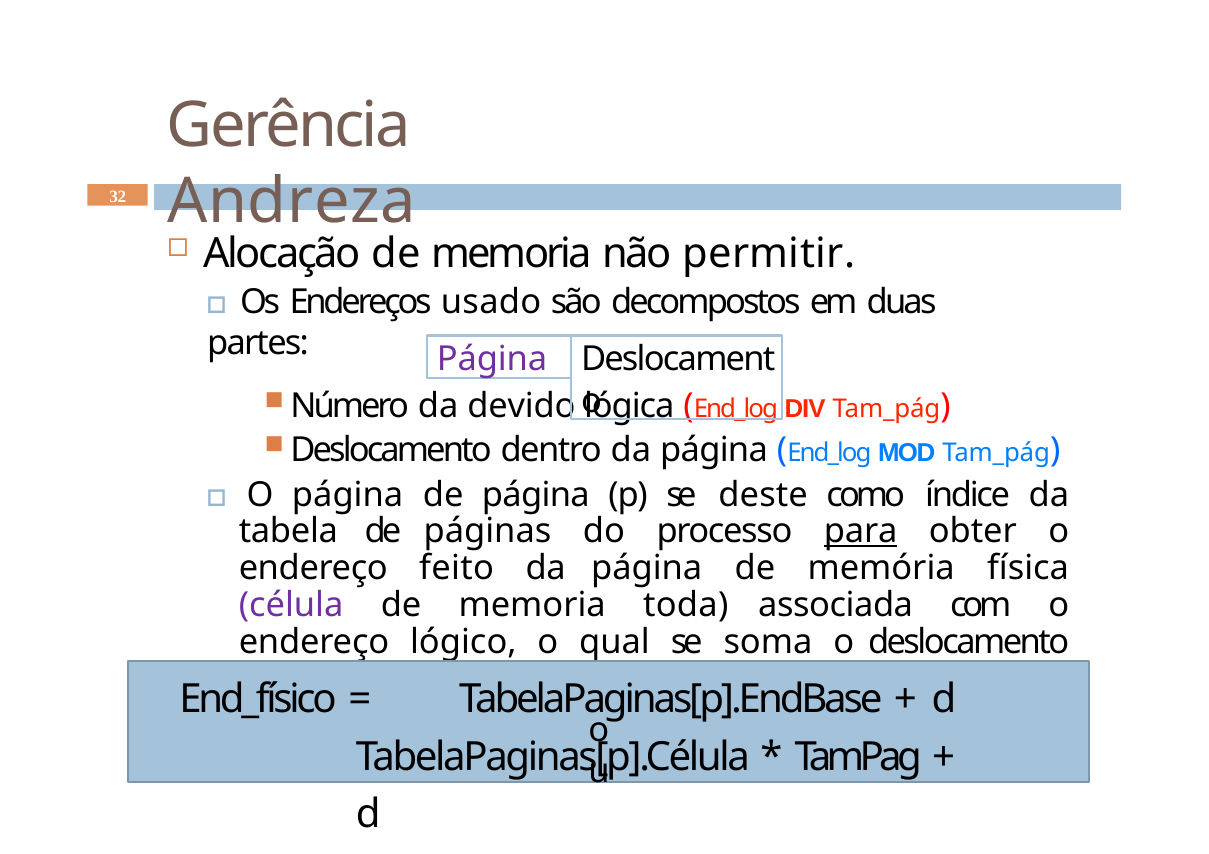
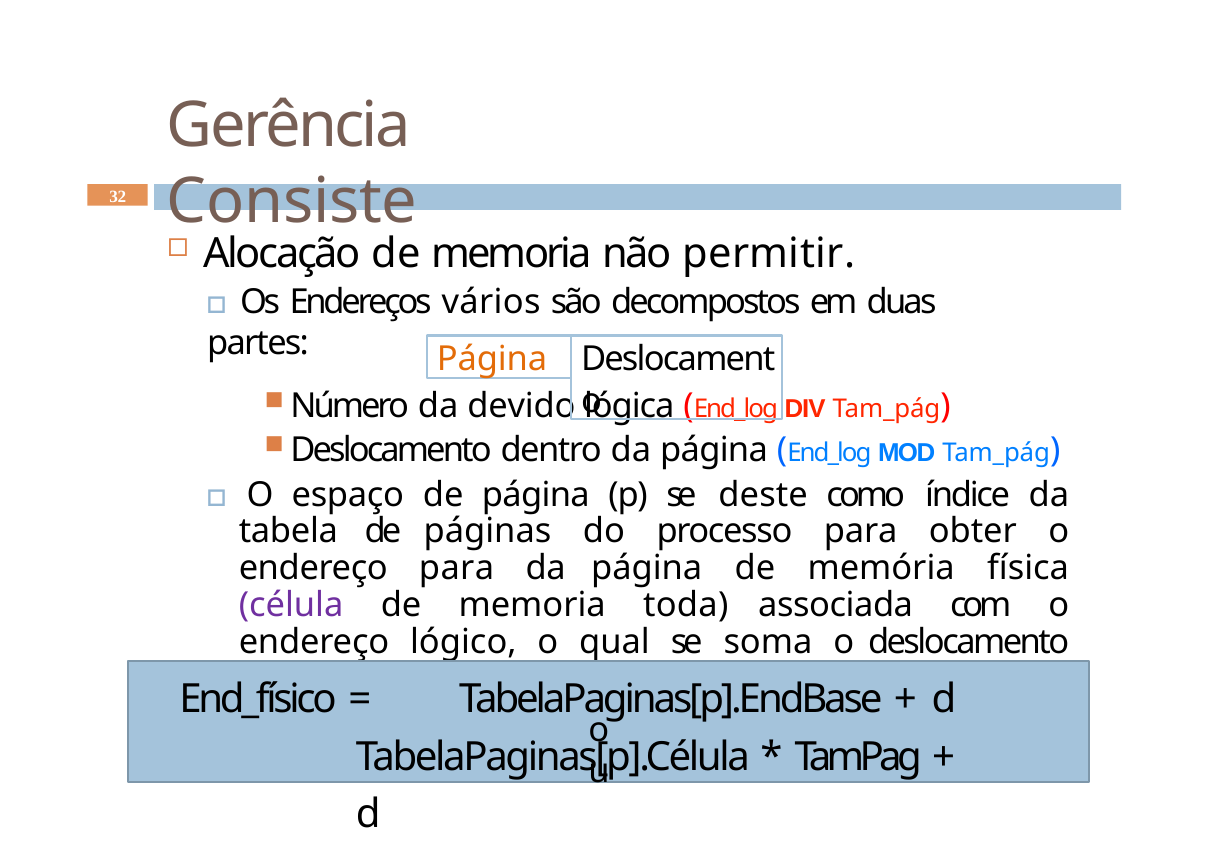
Andreza: Andreza -> Consiste
usado: usado -> vários
Página at (492, 360) colour: purple -> orange
página at (348, 495): página -> espaço
para at (861, 532) underline: present -> none
endereço feito: feito -> para
